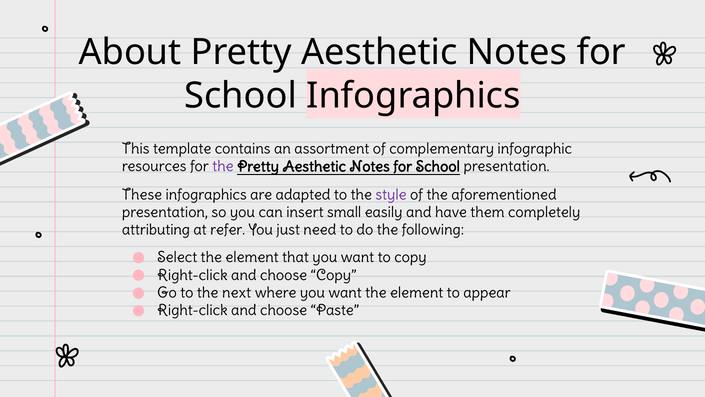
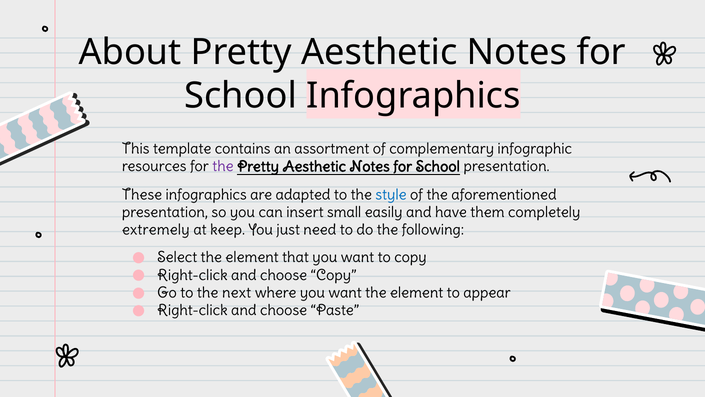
style colour: purple -> blue
attributing: attributing -> extremely
refer: refer -> keep
